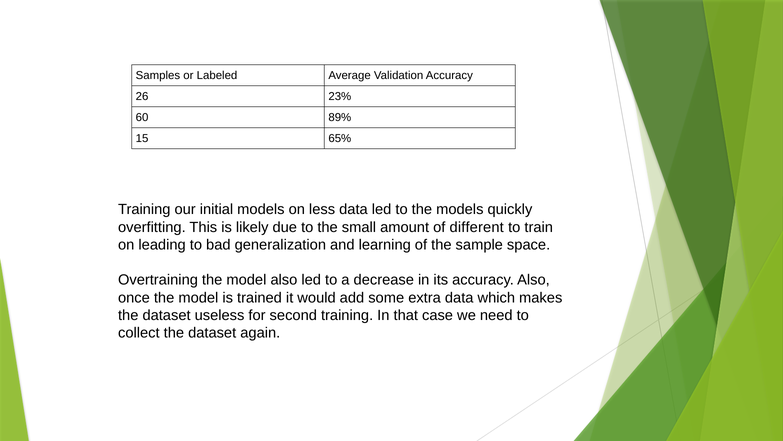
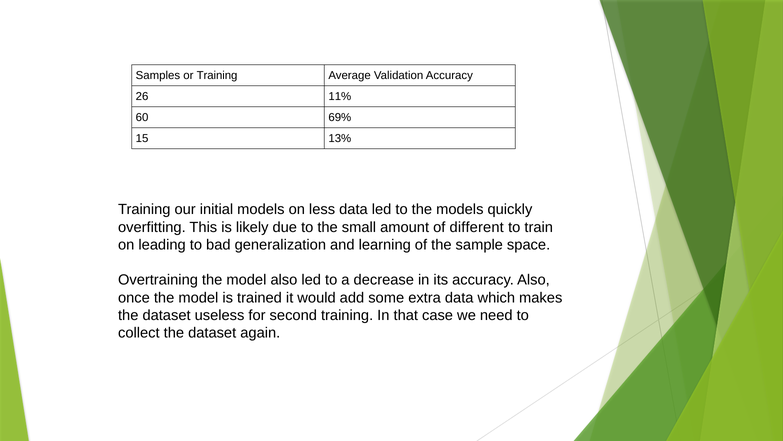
or Labeled: Labeled -> Training
23%: 23% -> 11%
89%: 89% -> 69%
65%: 65% -> 13%
